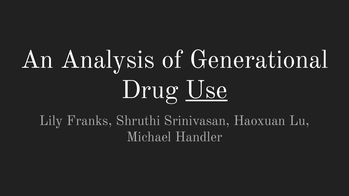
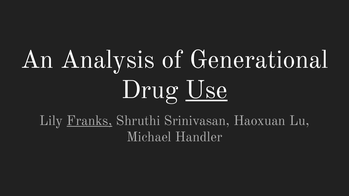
Franks underline: none -> present
